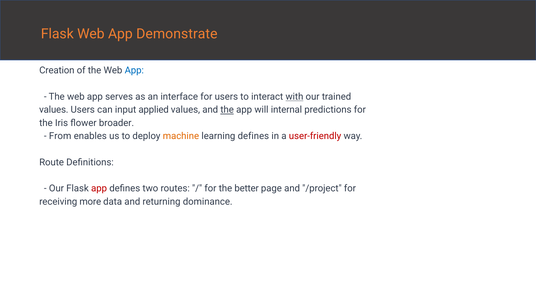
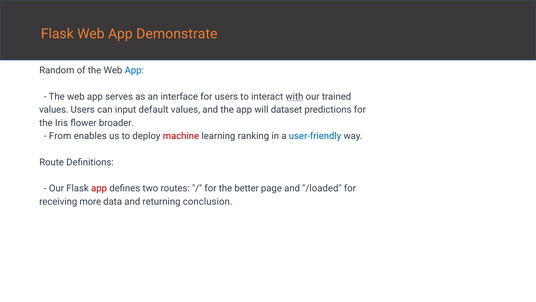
Creation: Creation -> Random
applied: applied -> default
the at (227, 110) underline: present -> none
internal: internal -> dataset
machine colour: orange -> red
learning defines: defines -> ranking
user-friendly colour: red -> blue
/project: /project -> /loaded
dominance: dominance -> conclusion
